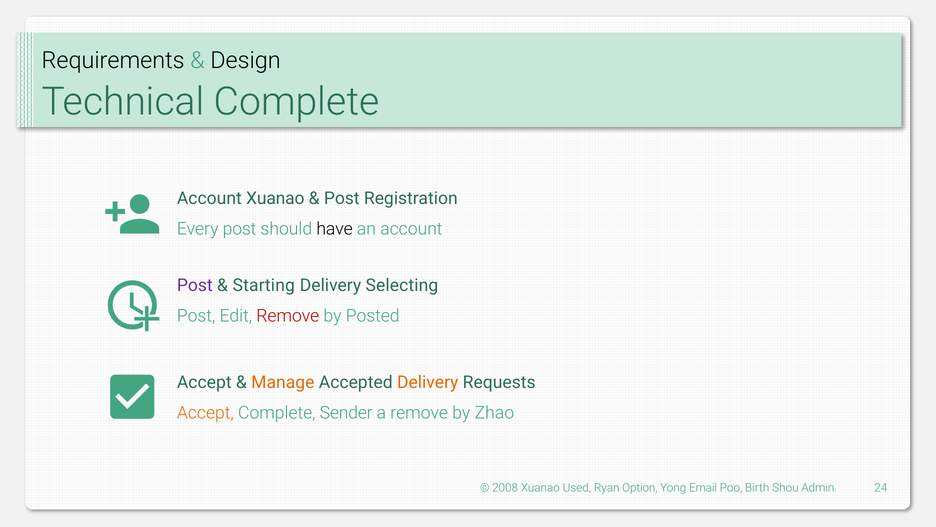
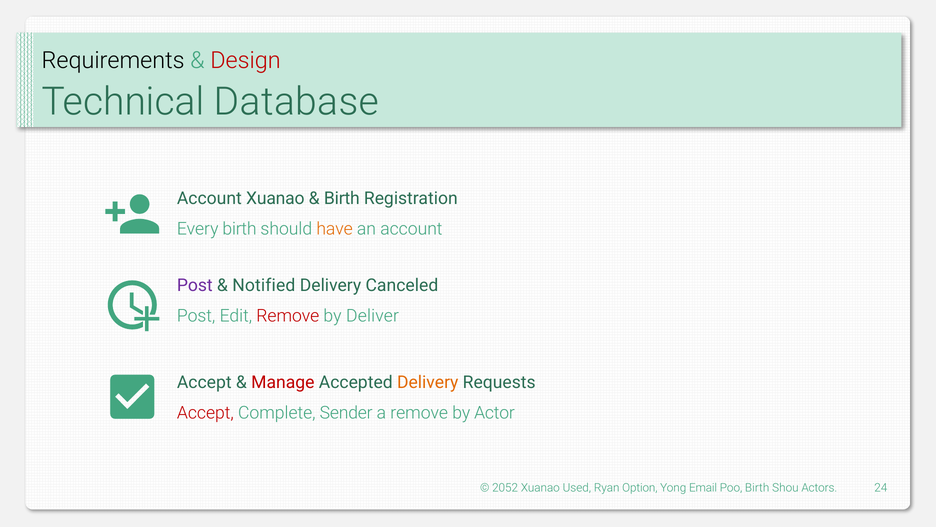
Design colour: black -> red
Technical Complete: Complete -> Database
Post at (342, 198): Post -> Birth
Every post: post -> birth
have colour: black -> orange
Starting: Starting -> Notified
Selecting: Selecting -> Canceled
Posted: Posted -> Deliver
Manage colour: orange -> red
Accept at (205, 413) colour: orange -> red
Zhao: Zhao -> Actor
2008: 2008 -> 2052
Admin: Admin -> Actors
